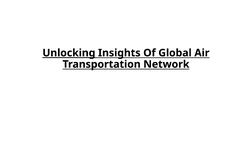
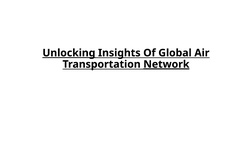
Network underline: none -> present
